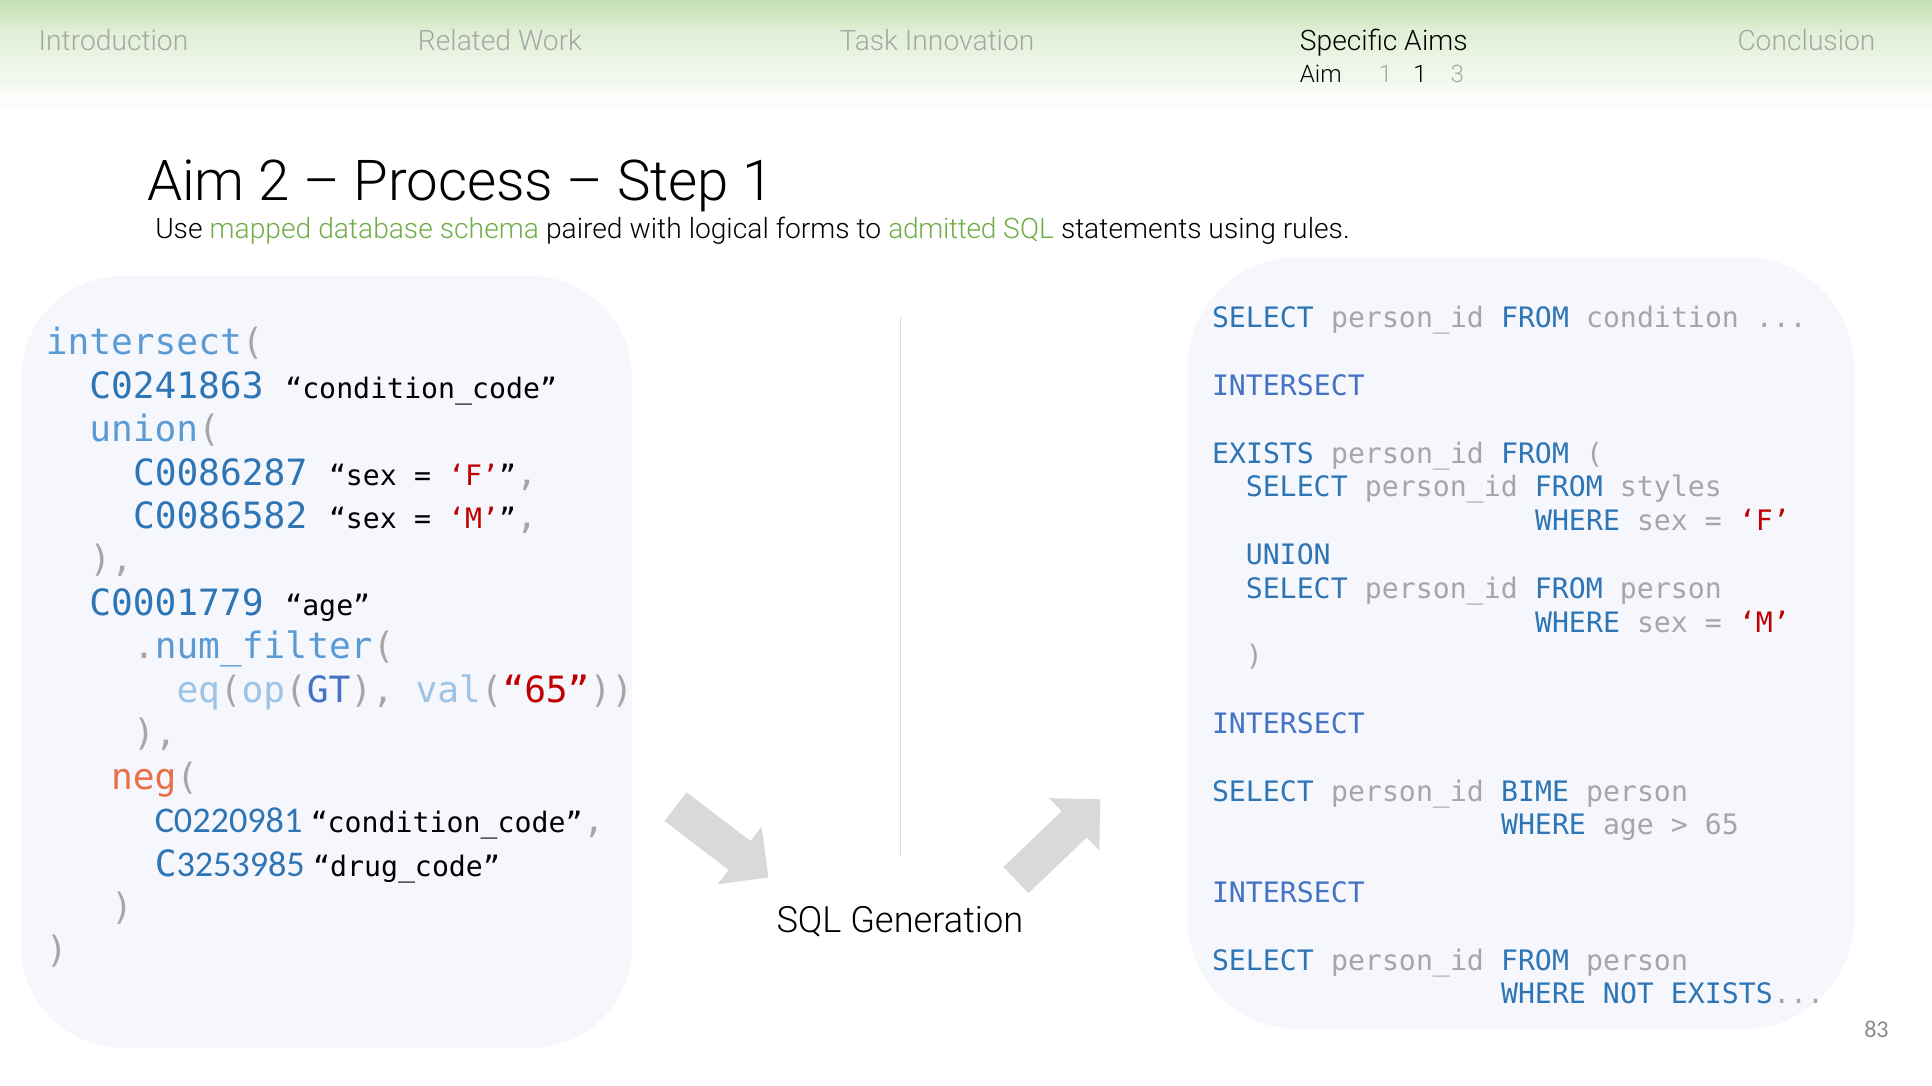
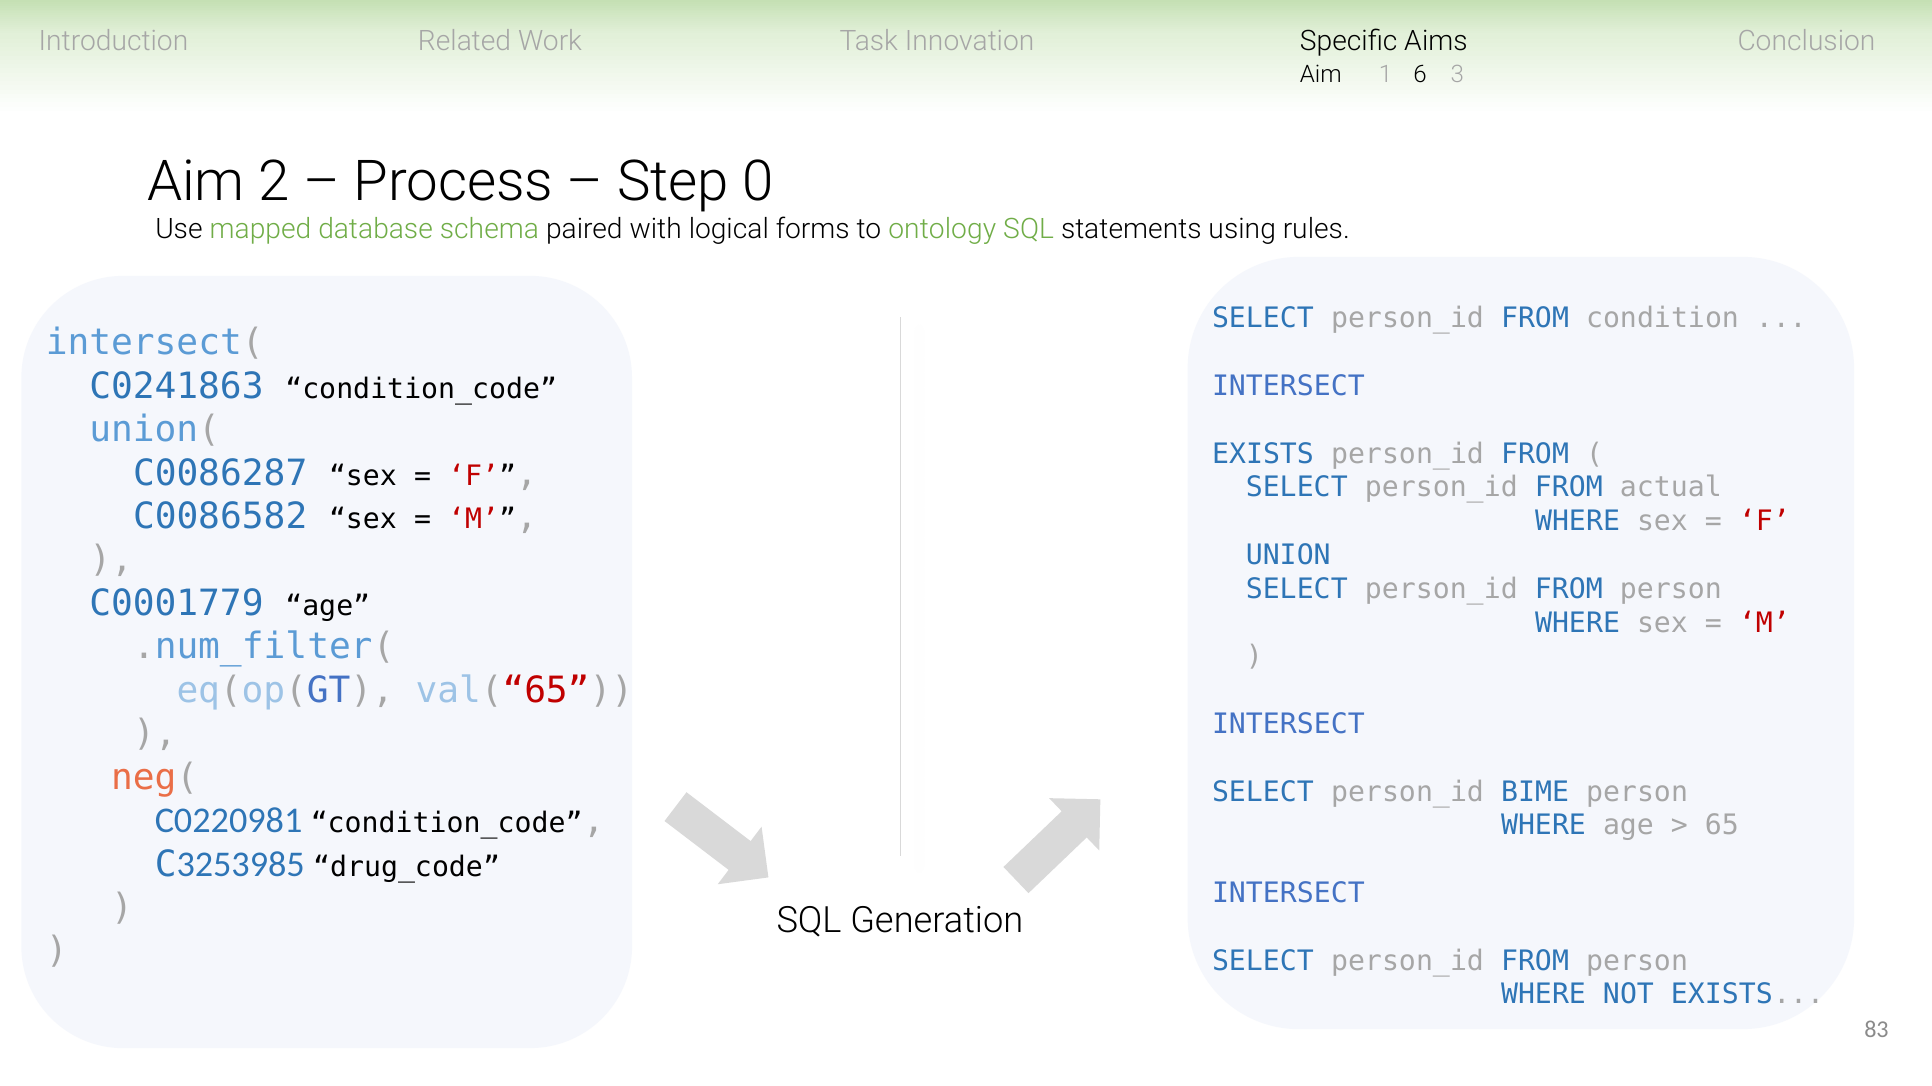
1 1: 1 -> 6
Step 1: 1 -> 0
admitted: admitted -> ontology
styles: styles -> actual
